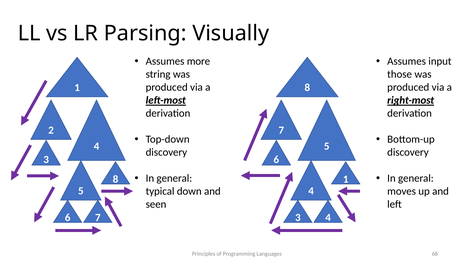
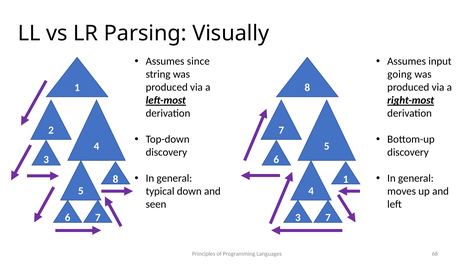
more: more -> since
those: those -> going
3 4: 4 -> 7
